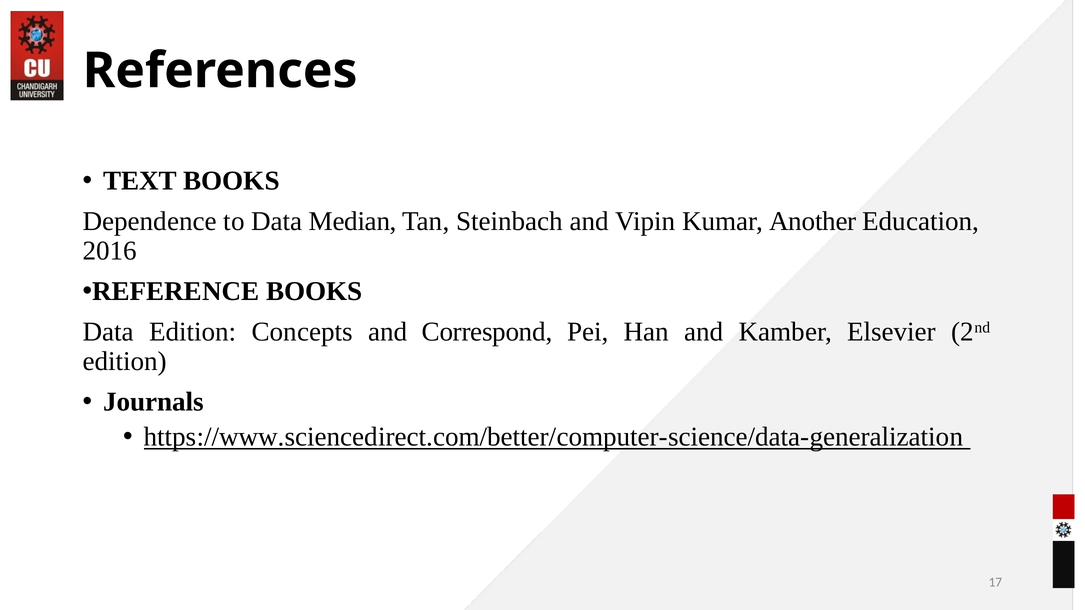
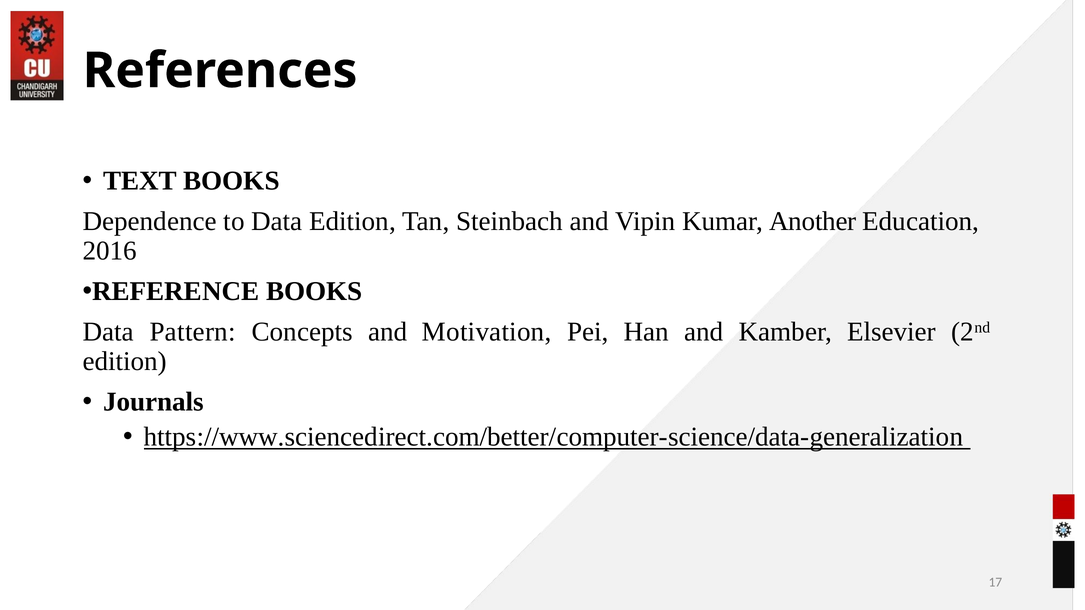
Data Median: Median -> Edition
Data Edition: Edition -> Pattern
Correspond: Correspond -> Motivation
